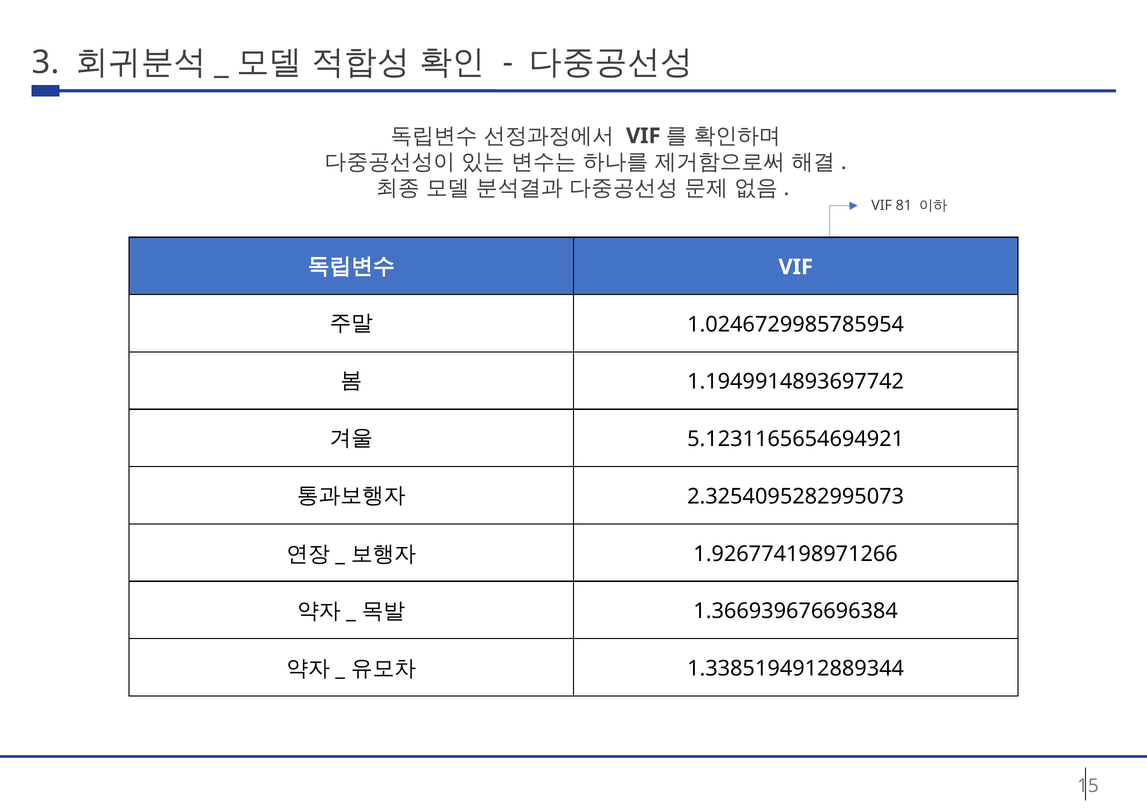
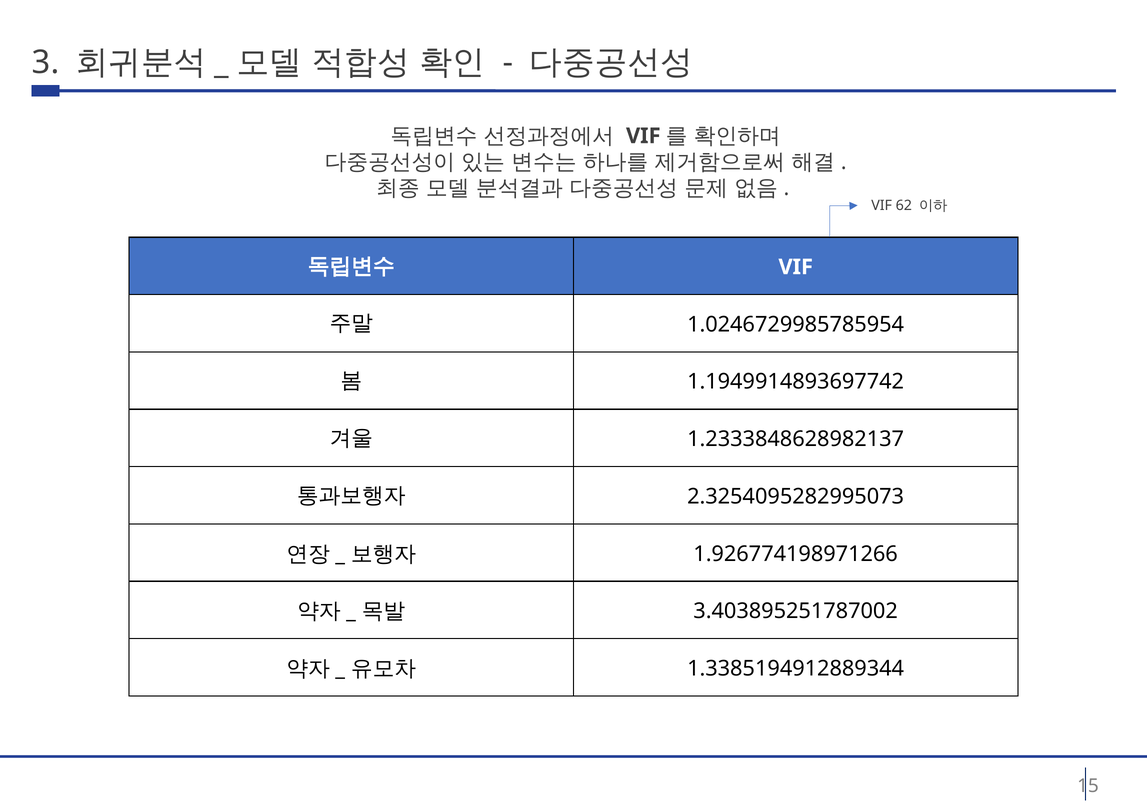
81: 81 -> 62
5.1231165654694921: 5.1231165654694921 -> 1.2333848628982137
1.366939676696384: 1.366939676696384 -> 3.403895251787002
